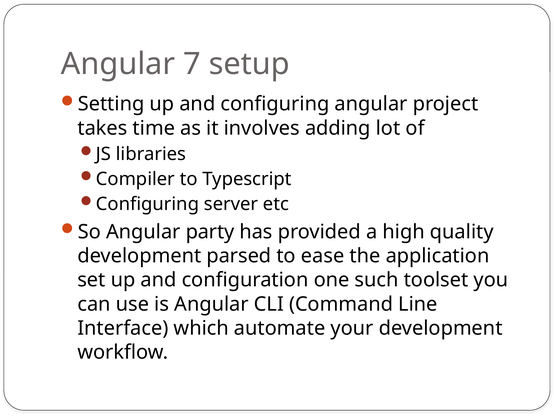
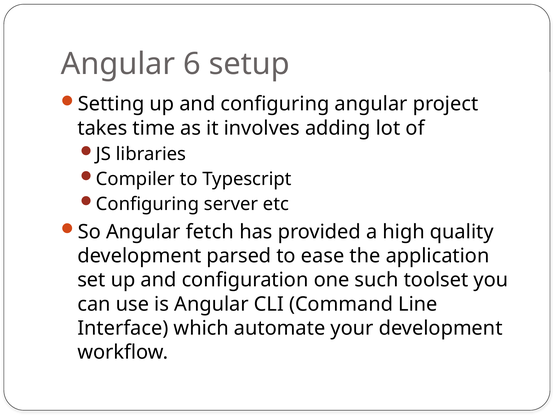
7: 7 -> 6
party: party -> fetch
